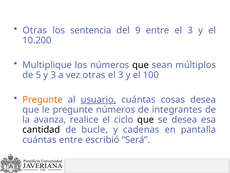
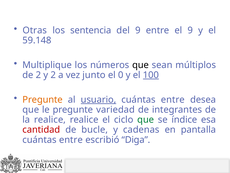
entre el 3: 3 -> 9
10.200: 10.200 -> 59.148
de 5: 5 -> 2
y 3: 3 -> 2
vez otras: otras -> junto
3 at (121, 75): 3 -> 0
100 underline: none -> present
cosas at (173, 99): cosas -> entre
pregunte números: números -> variedad
la avanza: avanza -> realice
que at (146, 119) colour: black -> green
se desea: desea -> índice
cantidad colour: black -> red
Será: Será -> Diga
